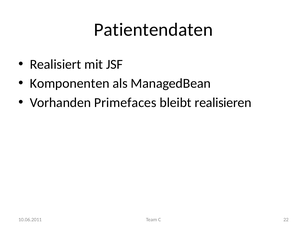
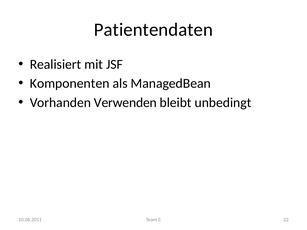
Primefaces: Primefaces -> Verwenden
realisieren: realisieren -> unbedingt
